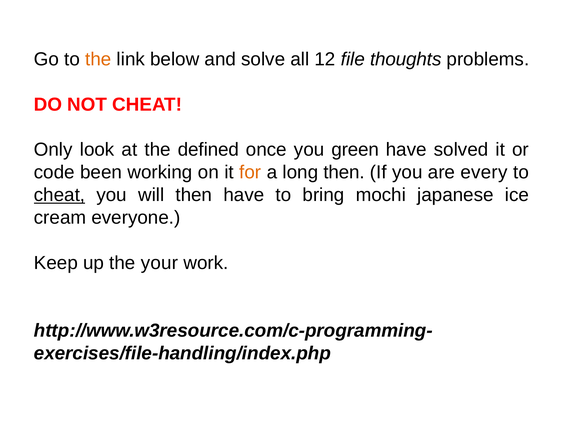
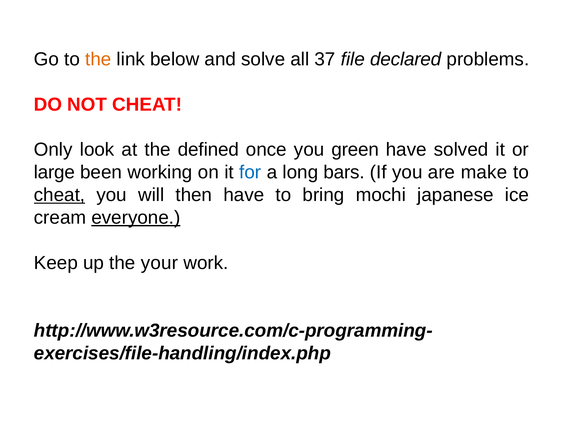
12: 12 -> 37
thoughts: thoughts -> declared
code: code -> large
for colour: orange -> blue
long then: then -> bars
every: every -> make
everyone underline: none -> present
